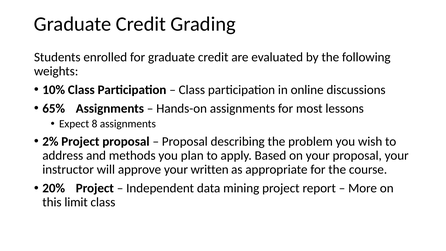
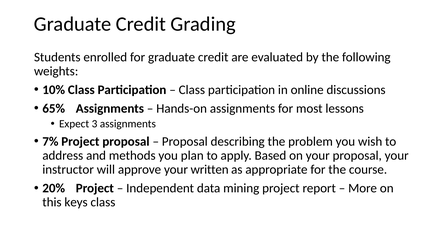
8: 8 -> 3
2%: 2% -> 7%
limit: limit -> keys
